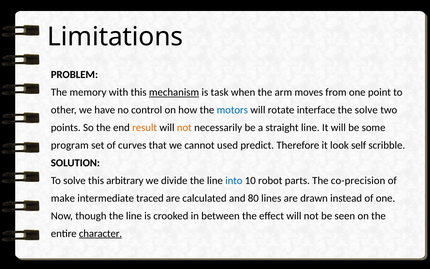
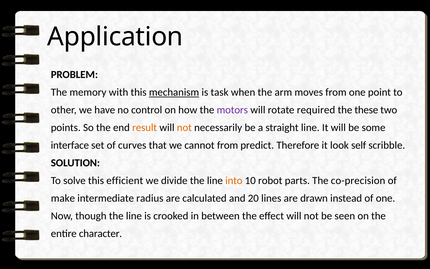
Limitations: Limitations -> Application
motors colour: blue -> purple
interface: interface -> required
the solve: solve -> these
program: program -> interface
cannot used: used -> from
arbitrary: arbitrary -> efficient
into colour: blue -> orange
traced: traced -> radius
80: 80 -> 20
character underline: present -> none
